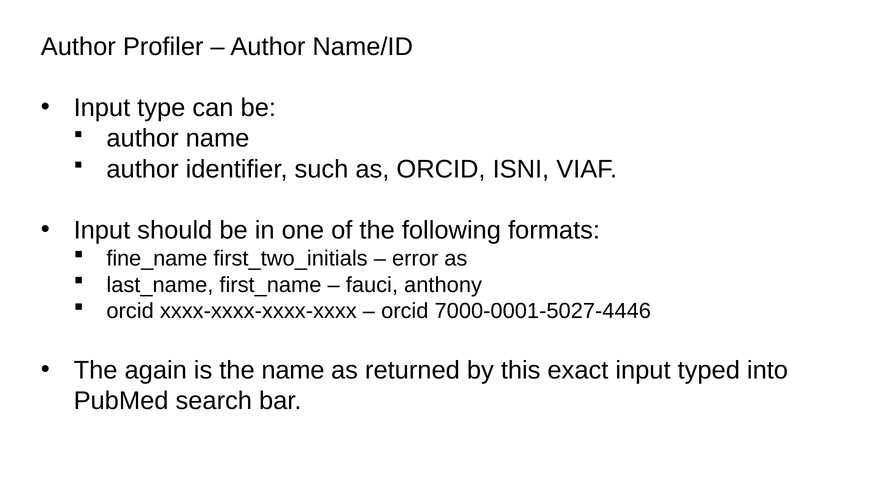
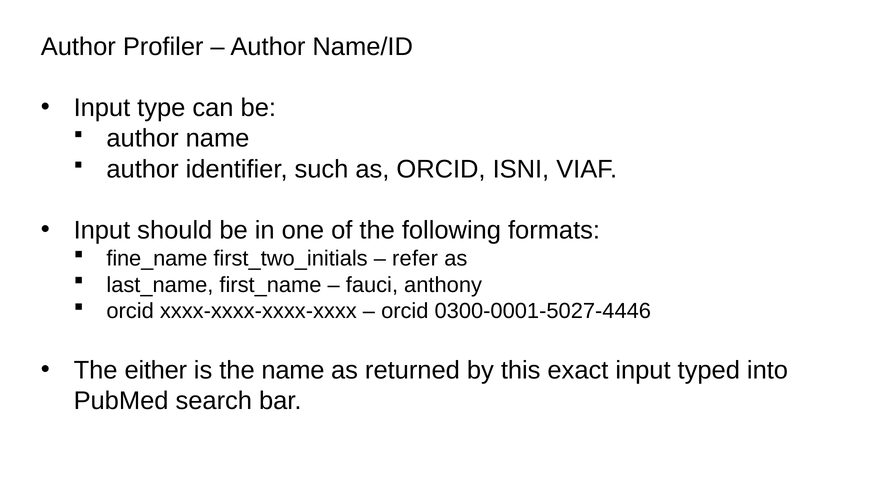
error: error -> refer
7000-0001-5027-4446: 7000-0001-5027-4446 -> 0300-0001-5027-4446
again: again -> either
